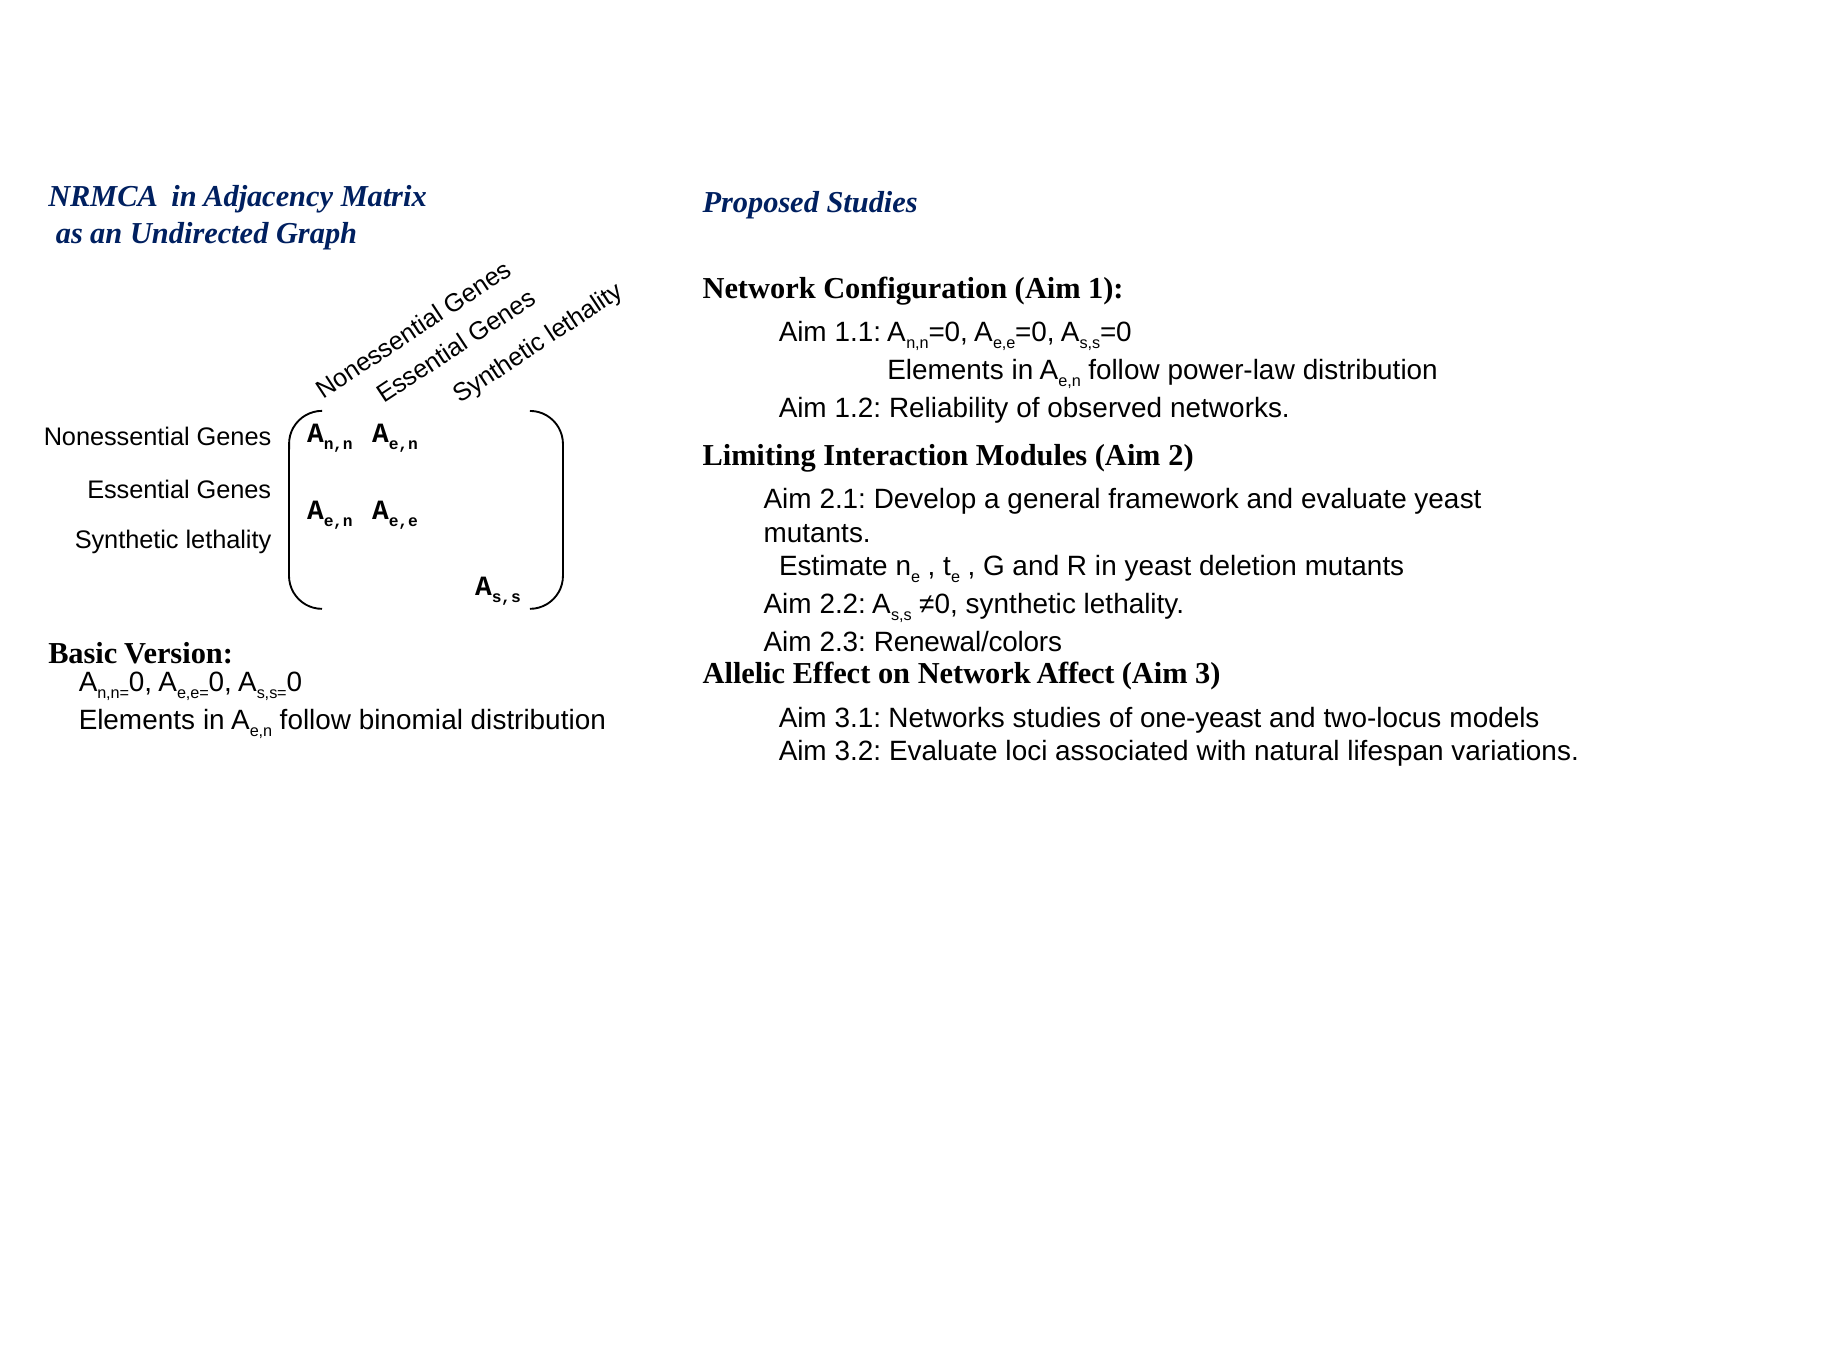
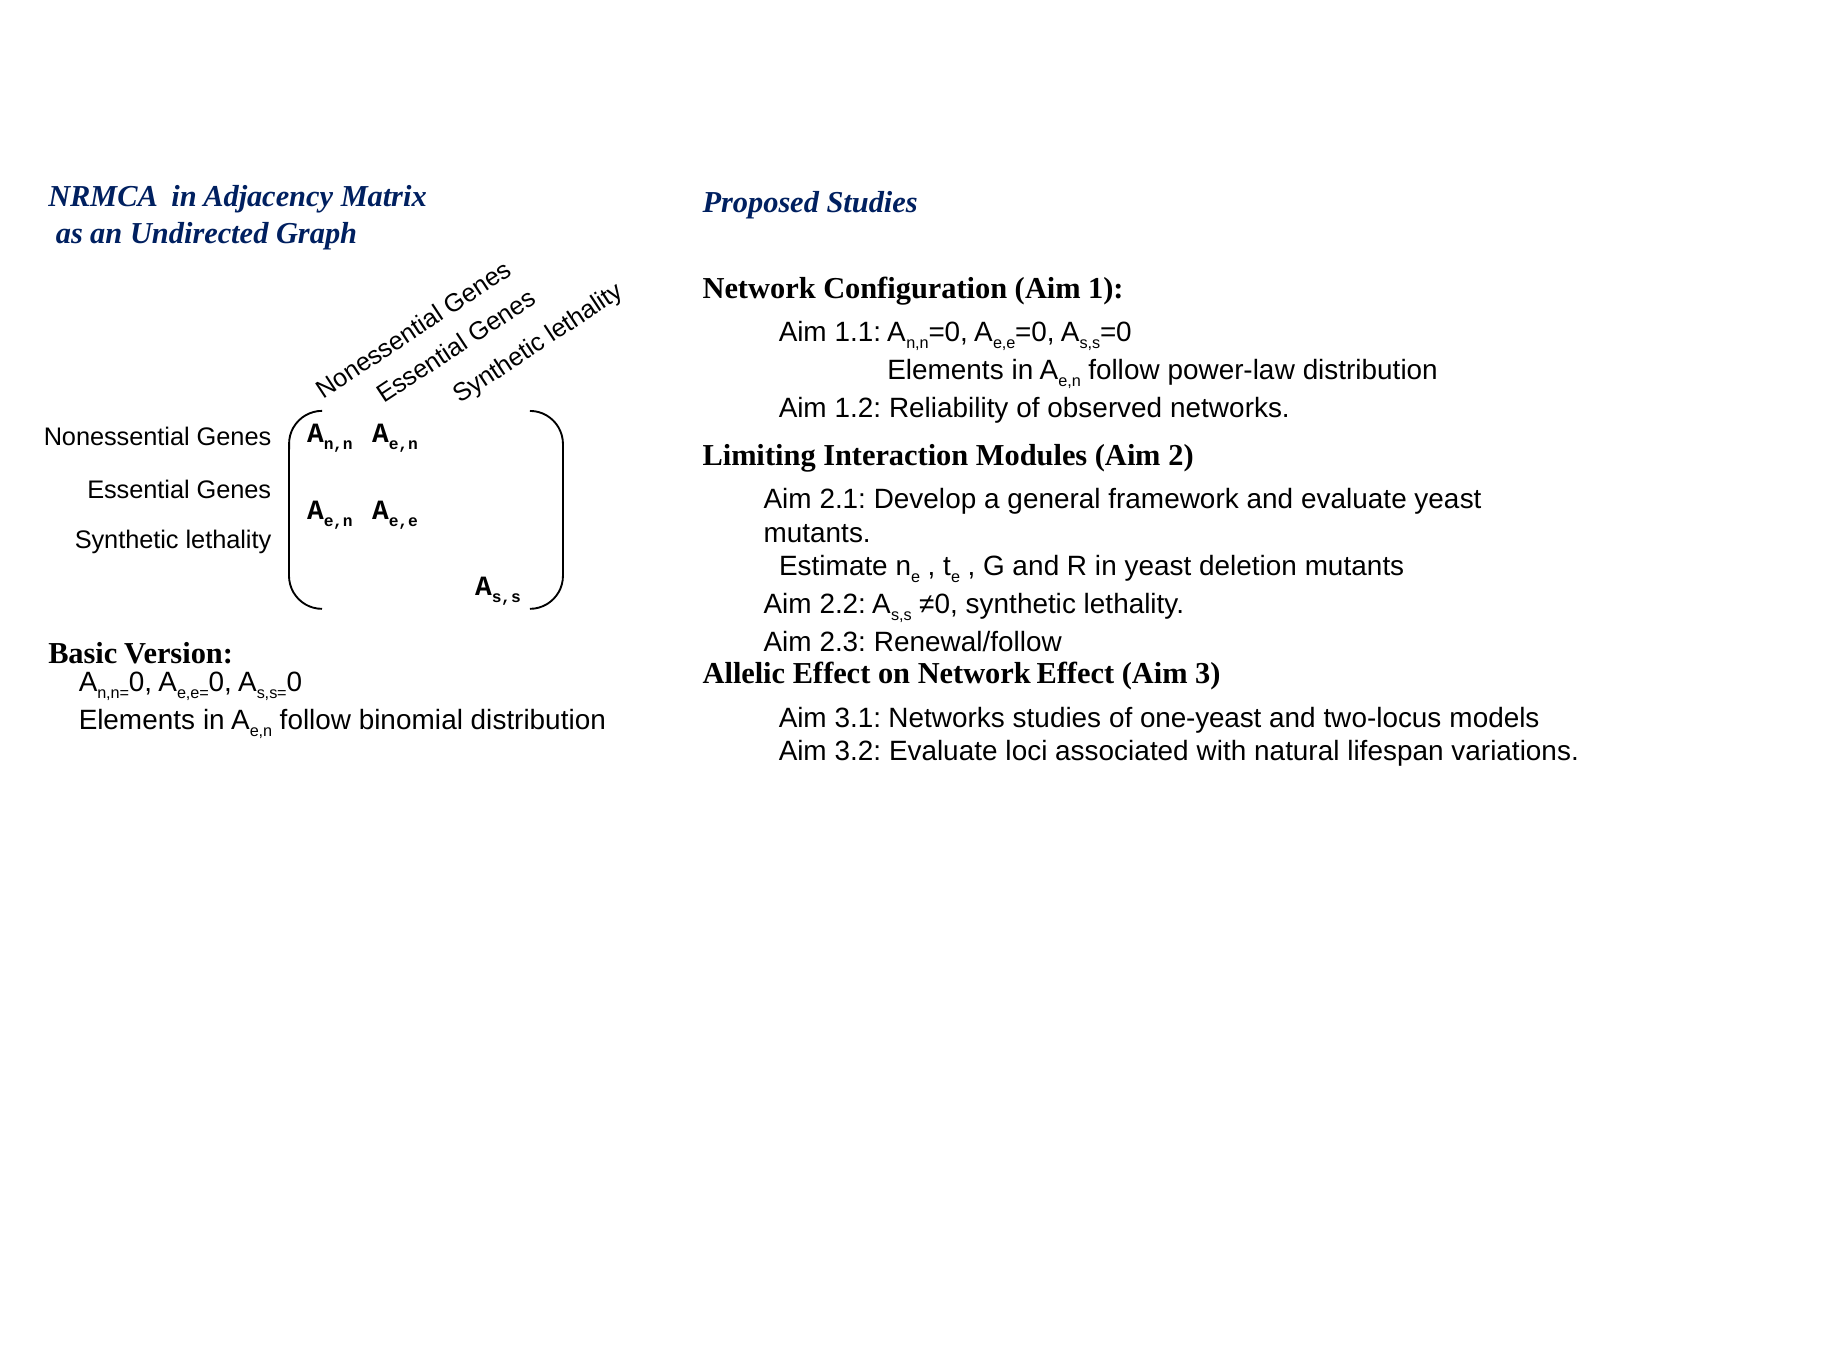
Renewal/colors: Renewal/colors -> Renewal/follow
Network Affect: Affect -> Effect
